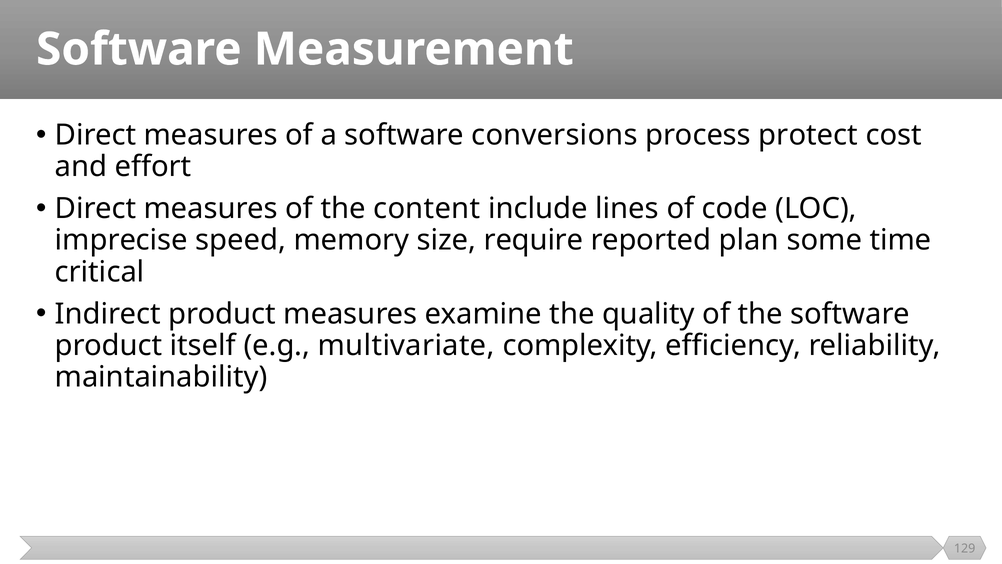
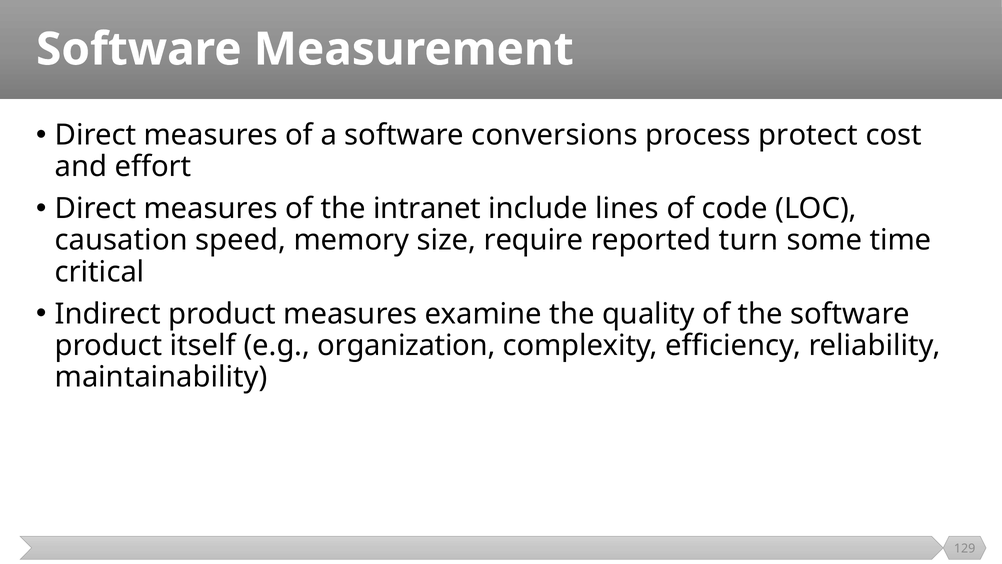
content: content -> intranet
imprecise: imprecise -> causation
plan: plan -> turn
multivariate: multivariate -> organization
